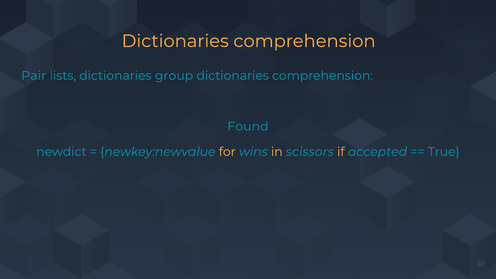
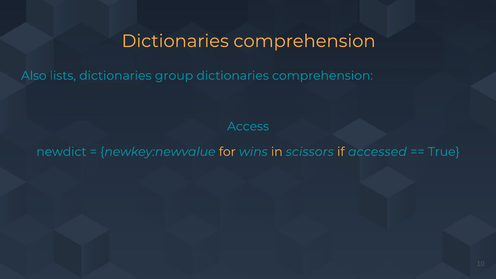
Pair: Pair -> Also
Found: Found -> Access
accepted: accepted -> accessed
